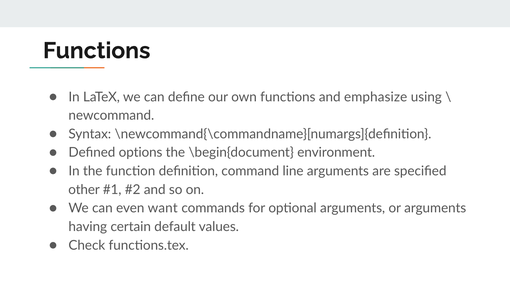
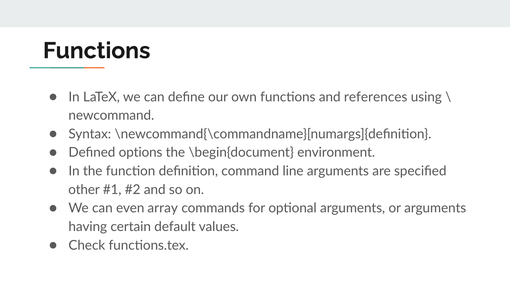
emphasize: emphasize -> references
want: want -> array
